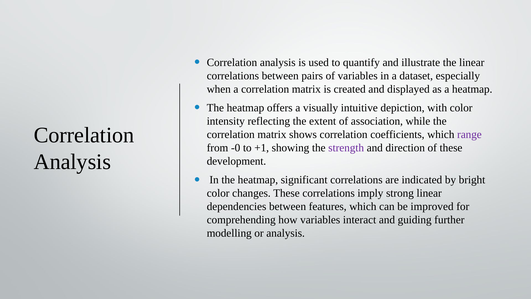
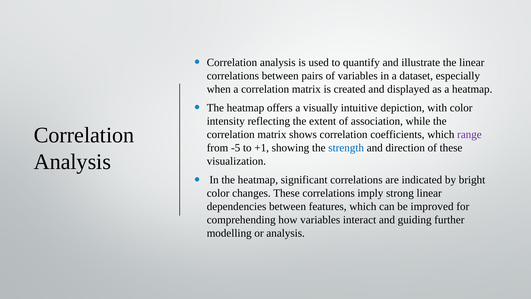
-0: -0 -> -5
strength colour: purple -> blue
development: development -> visualization
